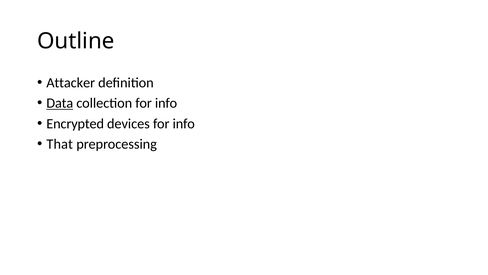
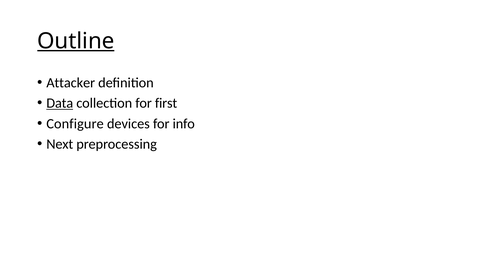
Outline underline: none -> present
collection for info: info -> first
Encrypted: Encrypted -> Configure
That: That -> Next
